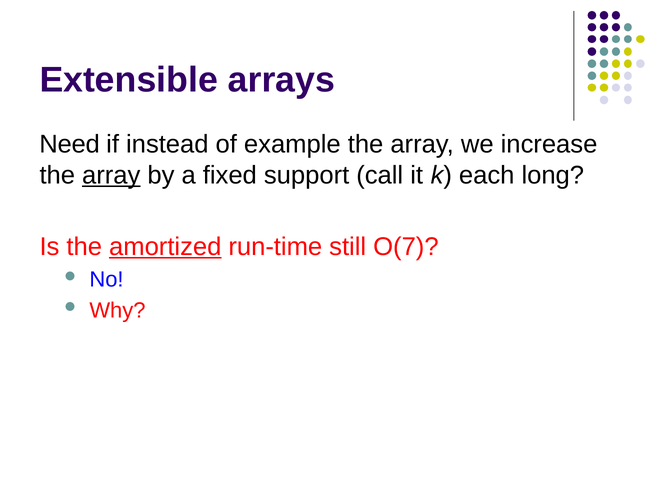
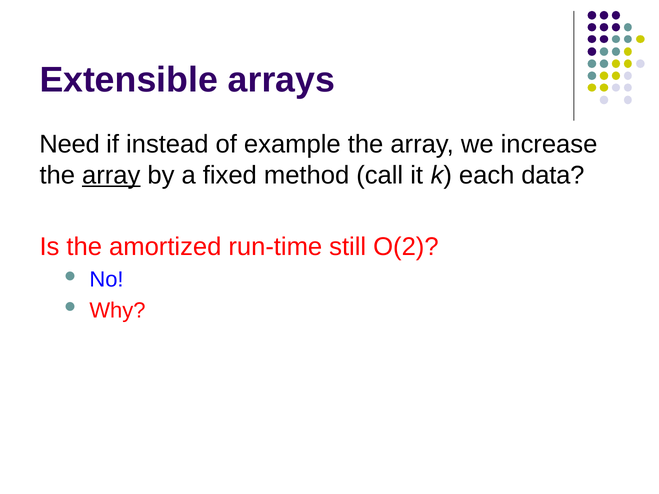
support: support -> method
long: long -> data
amortized underline: present -> none
O(7: O(7 -> O(2
